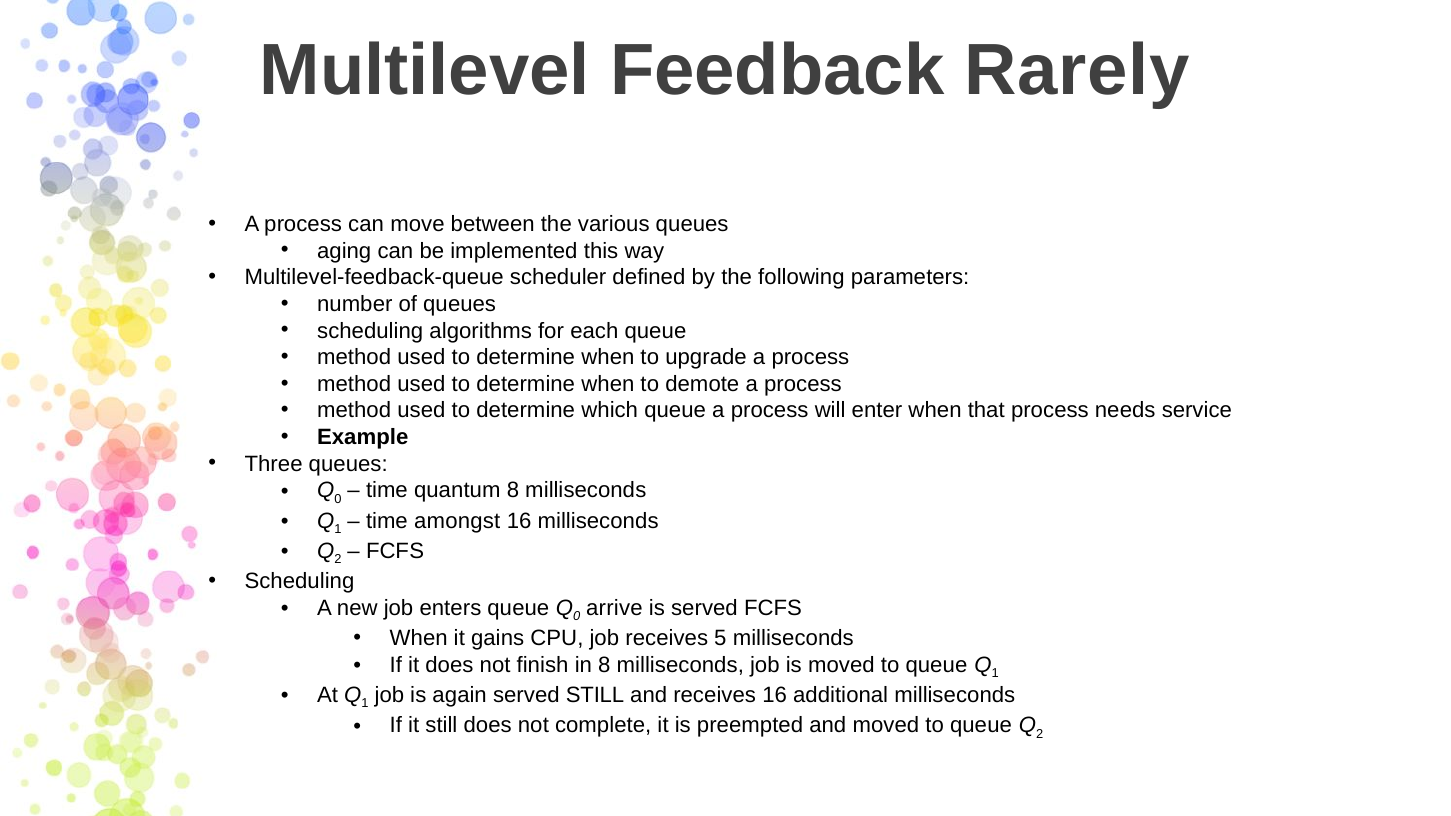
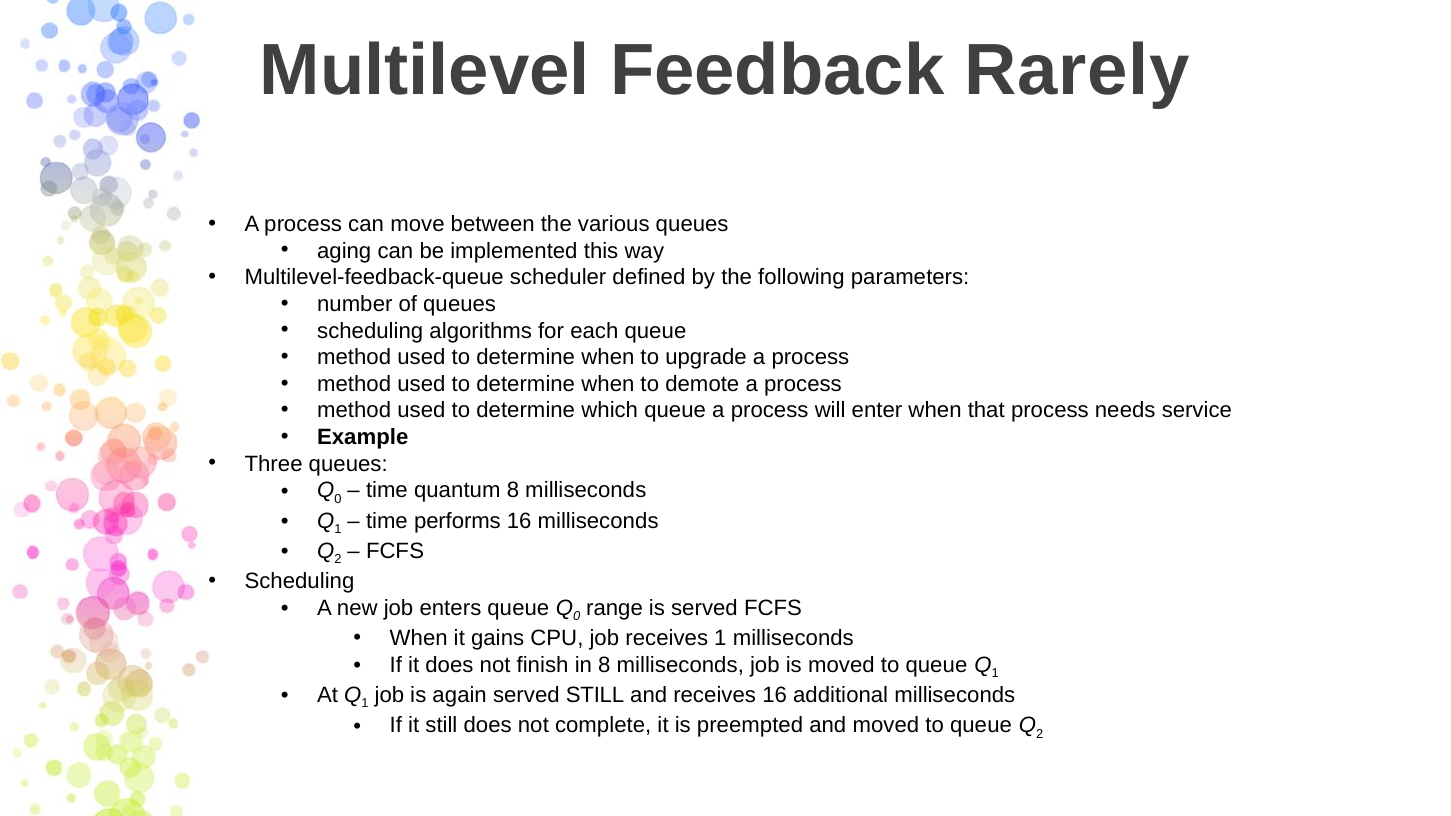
amongst: amongst -> performs
arrive: arrive -> range
receives 5: 5 -> 1
